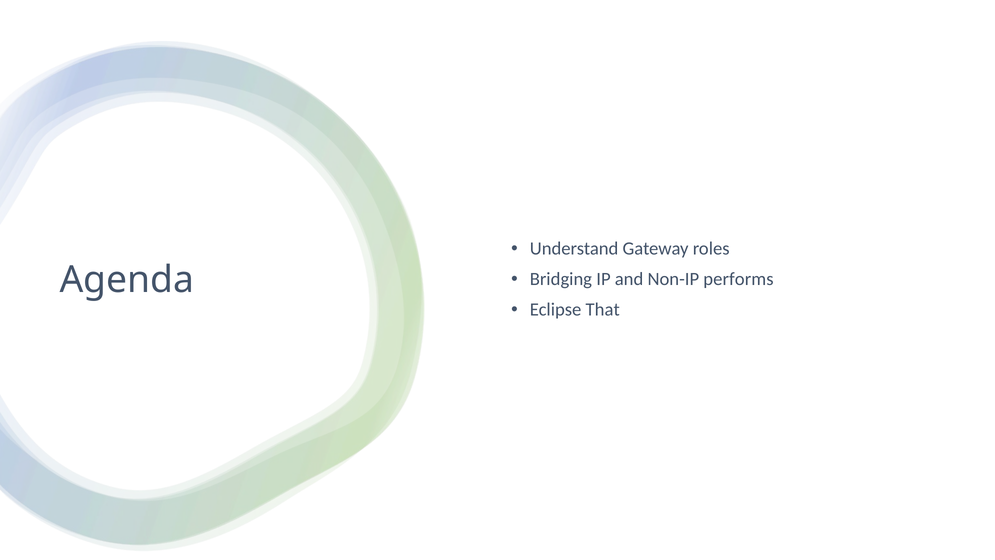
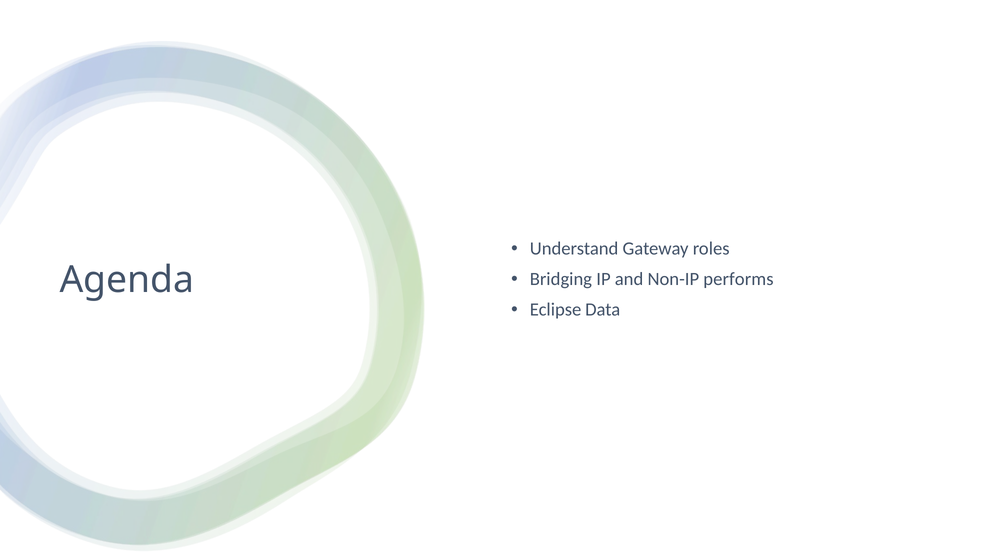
That: That -> Data
